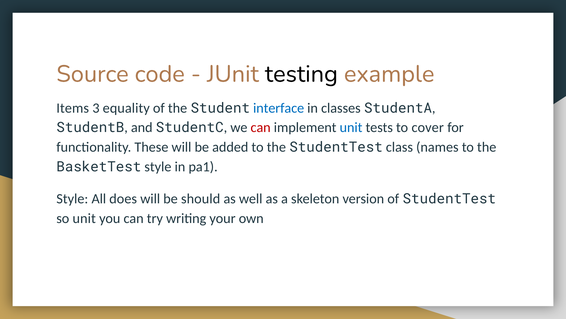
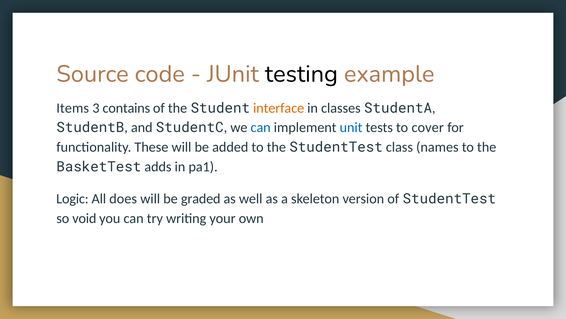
equality: equality -> contains
interface colour: blue -> orange
can at (261, 127) colour: red -> blue
BasketTest style: style -> adds
Style at (72, 199): Style -> Logic
should: should -> graded
so unit: unit -> void
